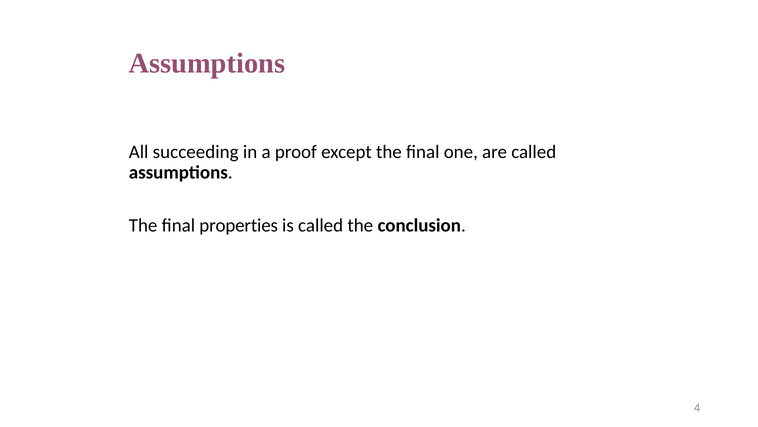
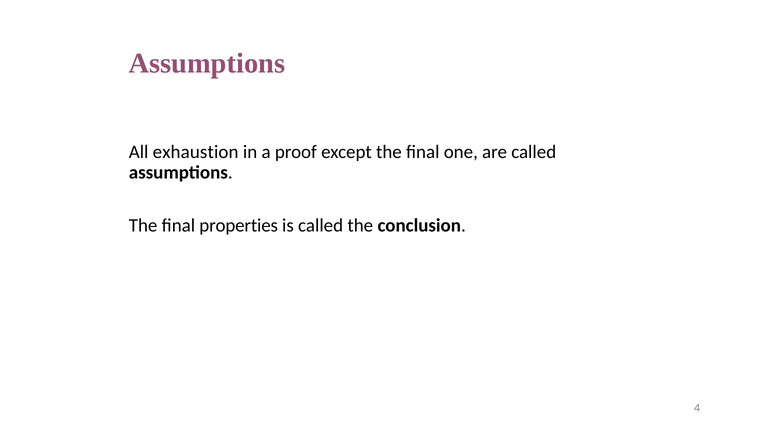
succeeding: succeeding -> exhaustion
